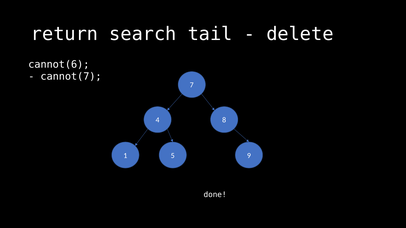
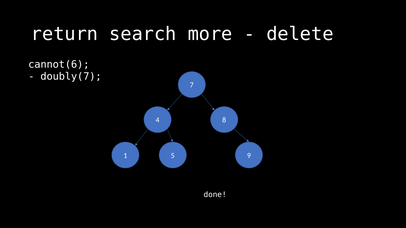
tail: tail -> more
cannot(7: cannot(7 -> doubly(7
